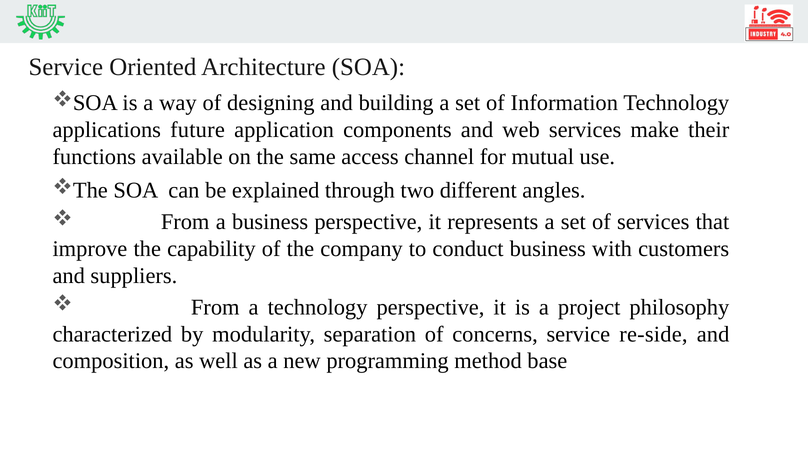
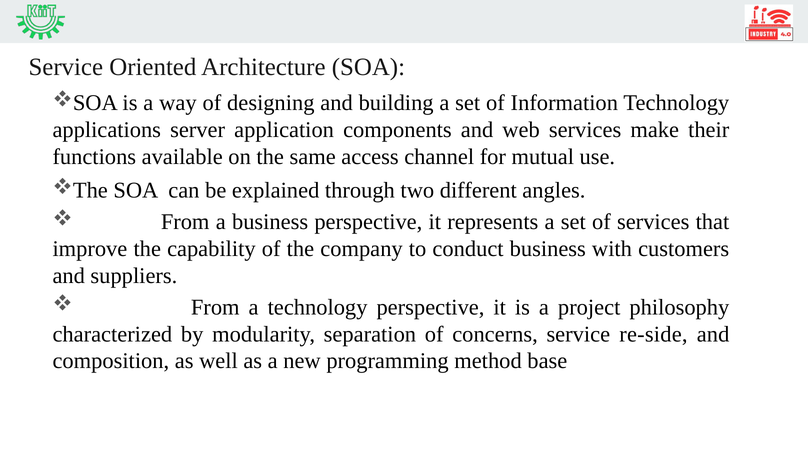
future: future -> server
